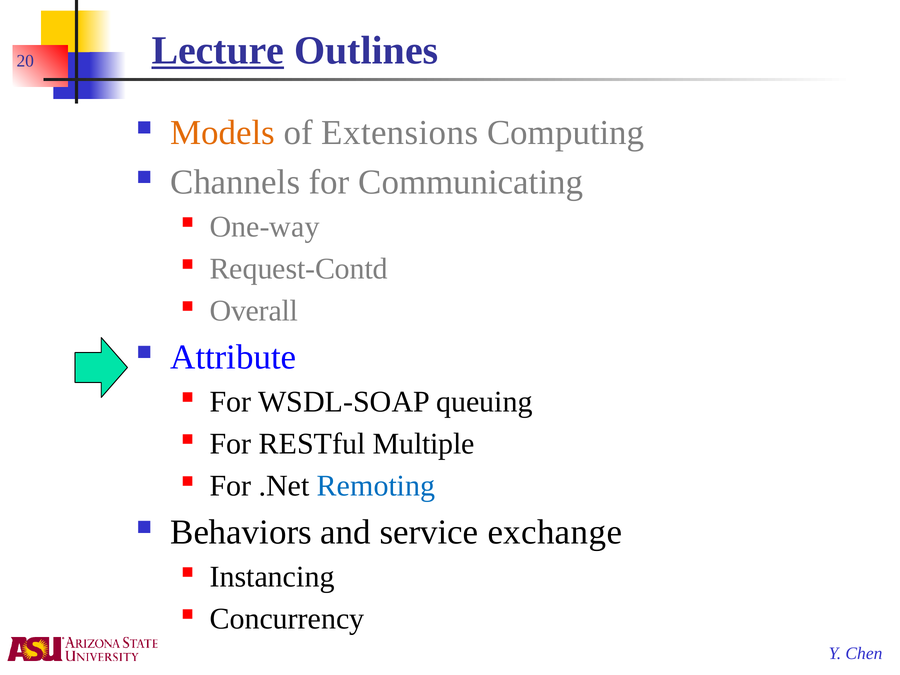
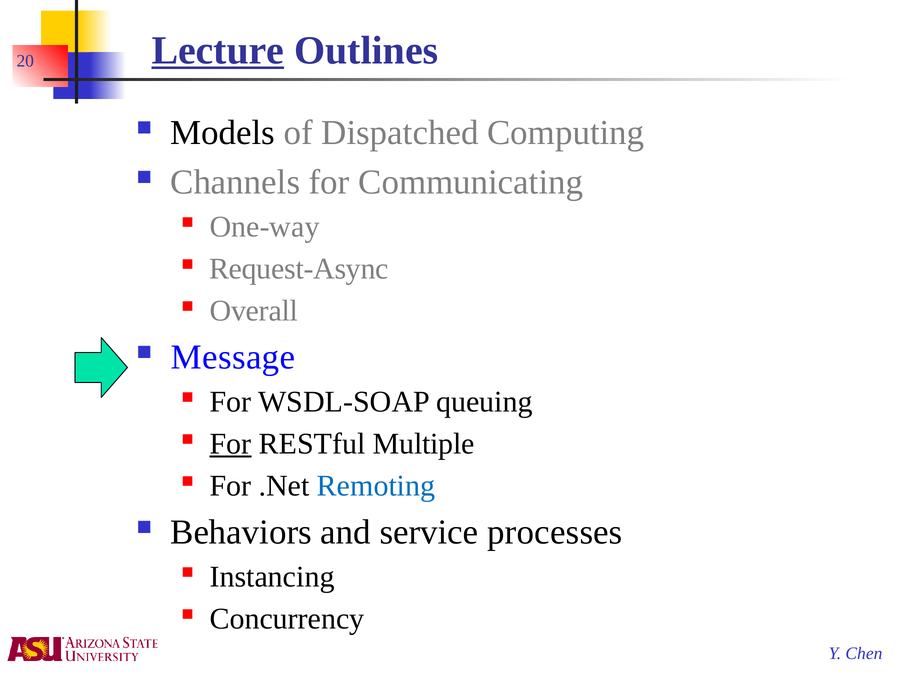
Models colour: orange -> black
Extensions: Extensions -> Dispatched
Request-Contd: Request-Contd -> Request-Async
Attribute: Attribute -> Message
For at (230, 444) underline: none -> present
exchange: exchange -> processes
